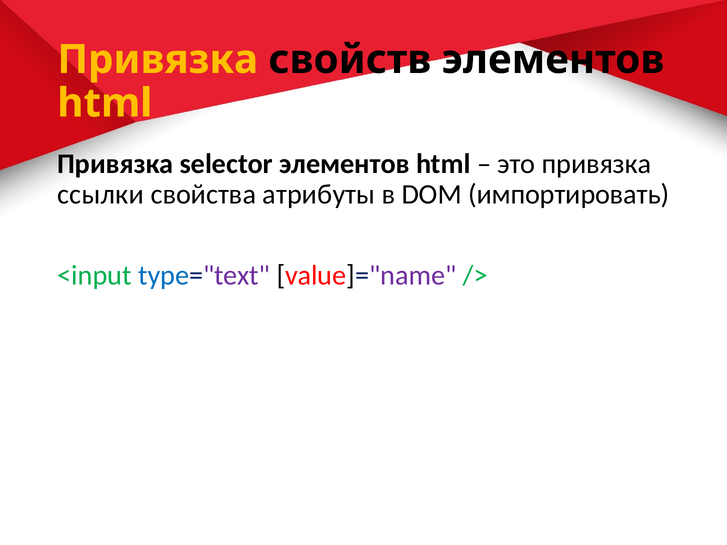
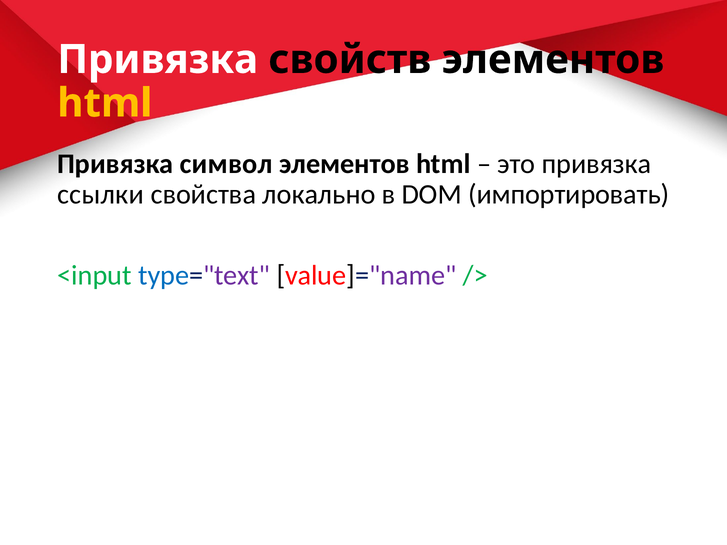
Привязка at (158, 60) colour: yellow -> white
selector: selector -> символ
атрибуты: атрибуты -> локально
